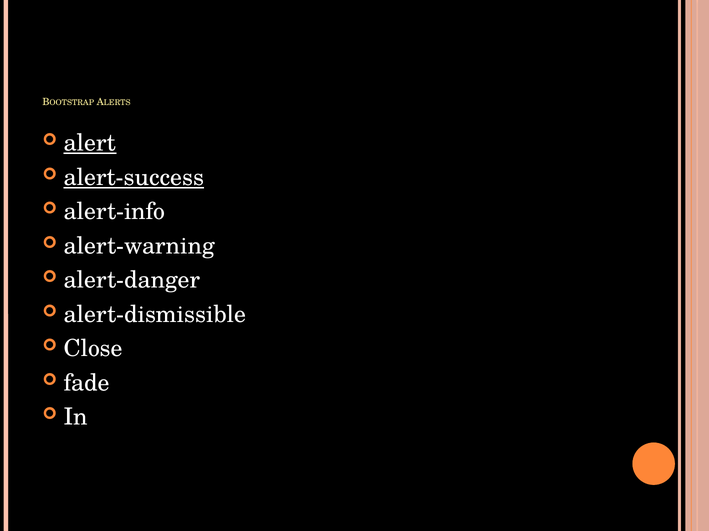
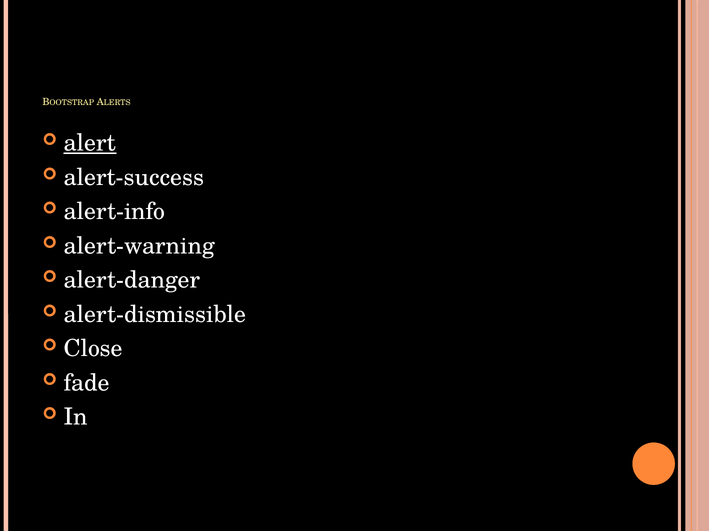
alert-success underline: present -> none
